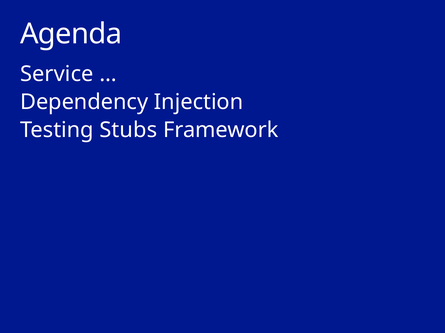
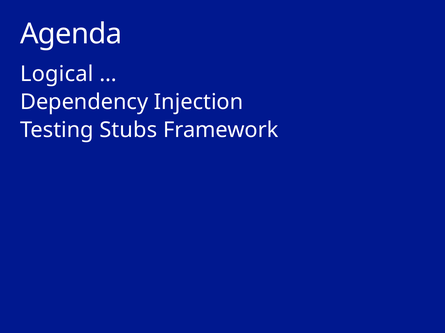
Service: Service -> Logical
